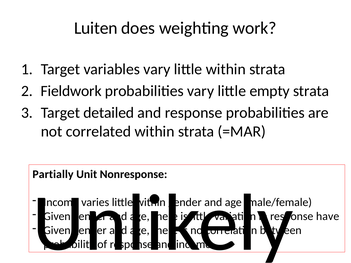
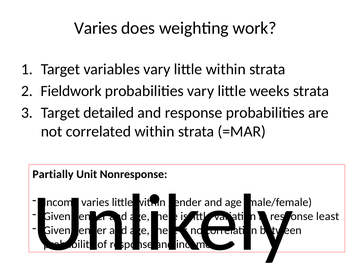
Luiten at (96, 28): Luiten -> Varies
empty: empty -> weeks
have: have -> least
